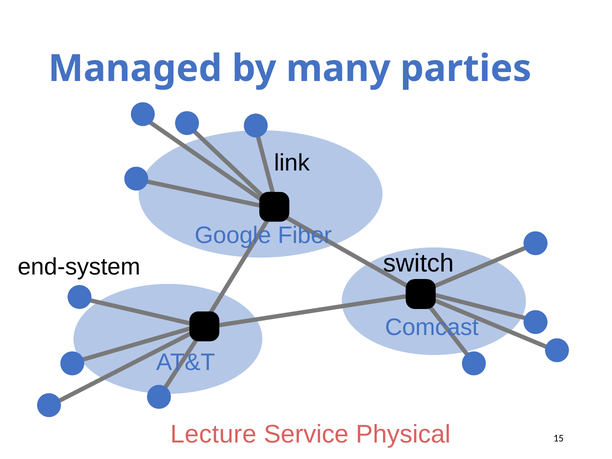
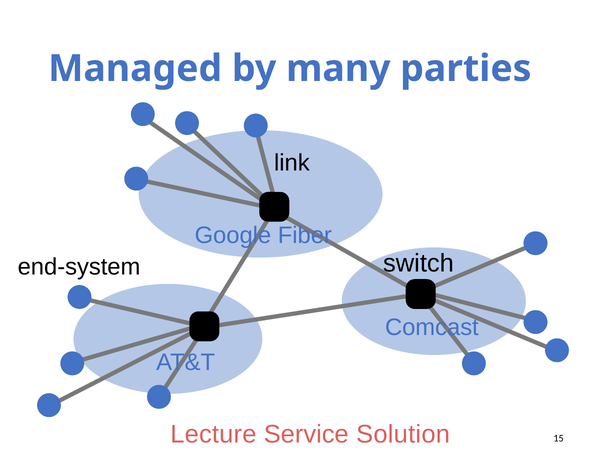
Physical: Physical -> Solution
